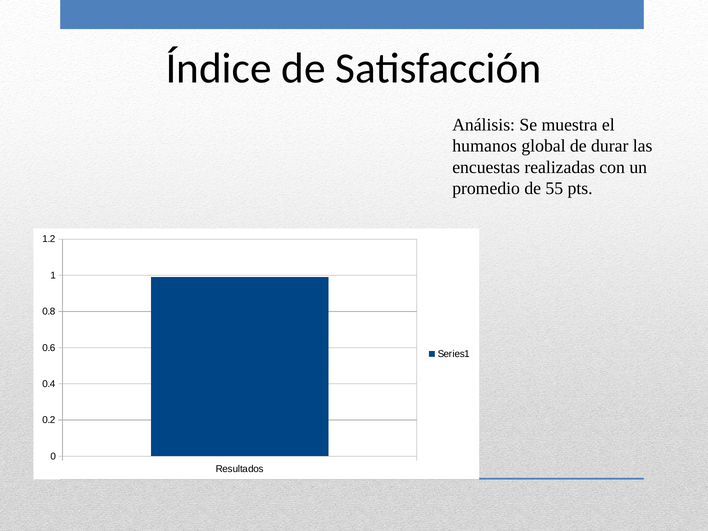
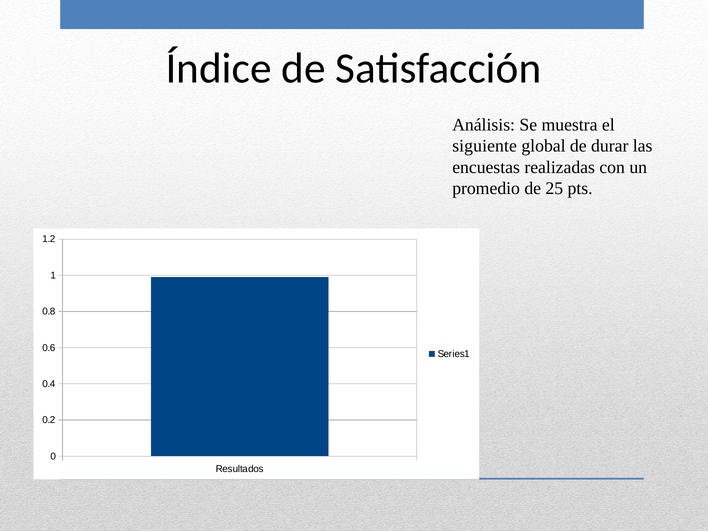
humanos: humanos -> siguiente
55: 55 -> 25
